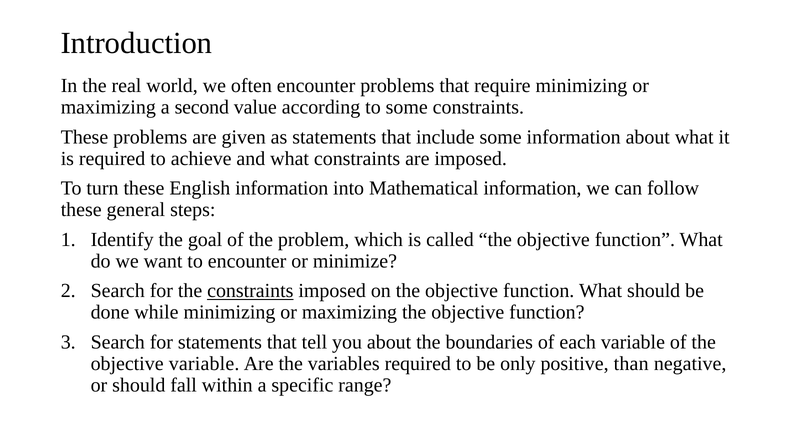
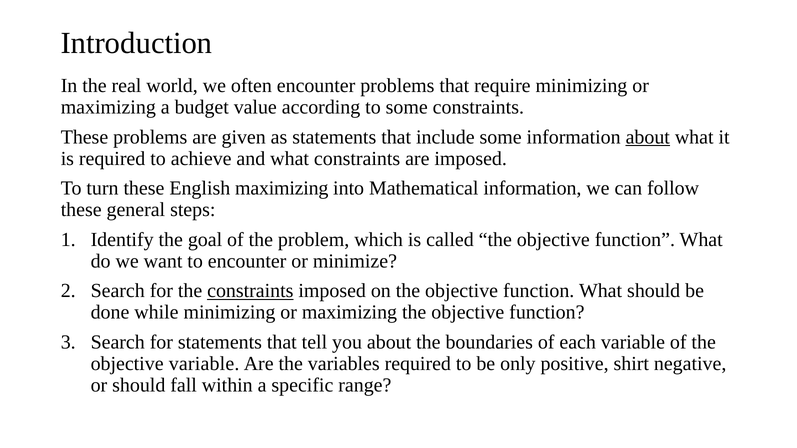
second: second -> budget
about at (648, 137) underline: none -> present
English information: information -> maximizing
than: than -> shirt
